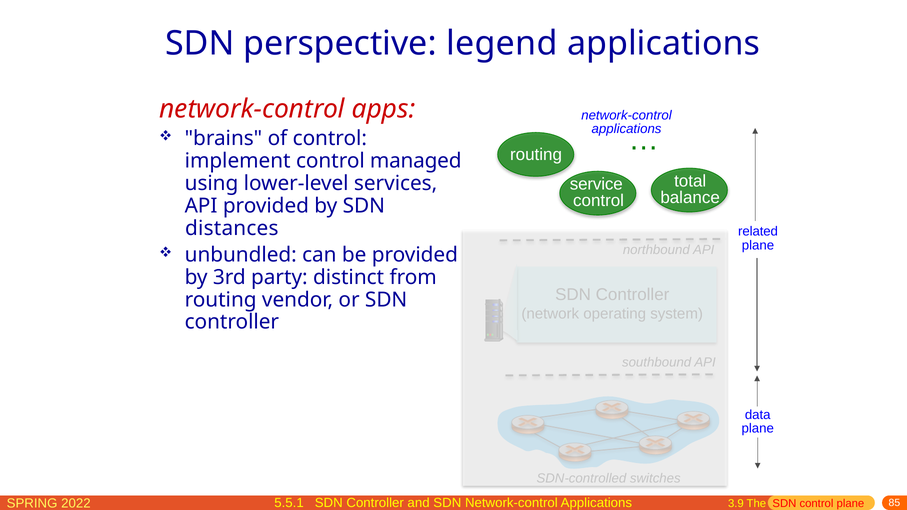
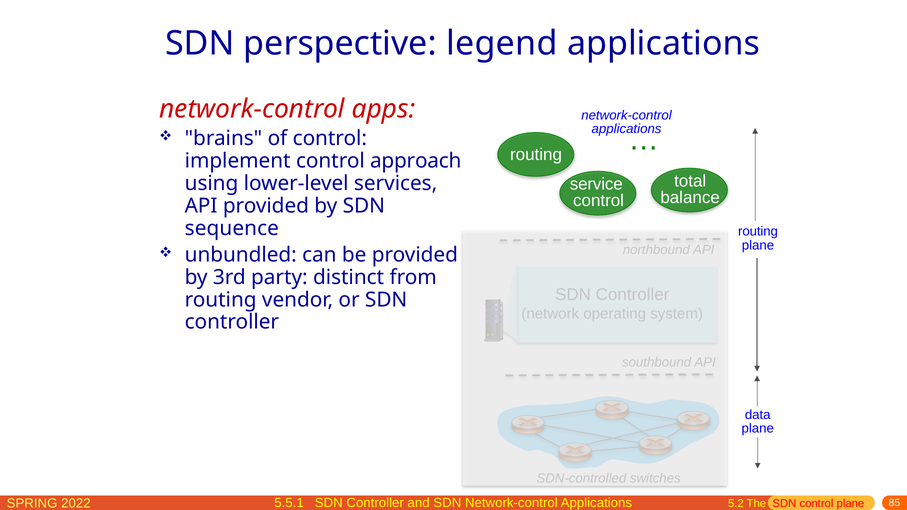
managed: managed -> approach
distances: distances -> sequence
related at (758, 232): related -> routing
3.9: 3.9 -> 5.2
